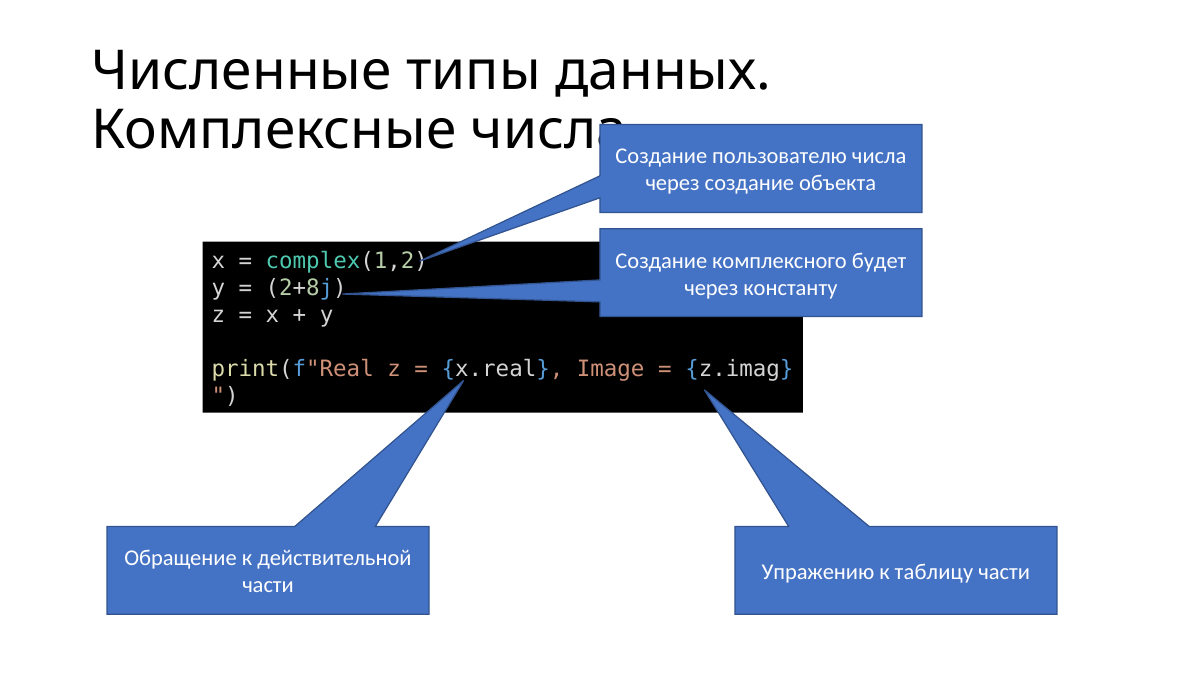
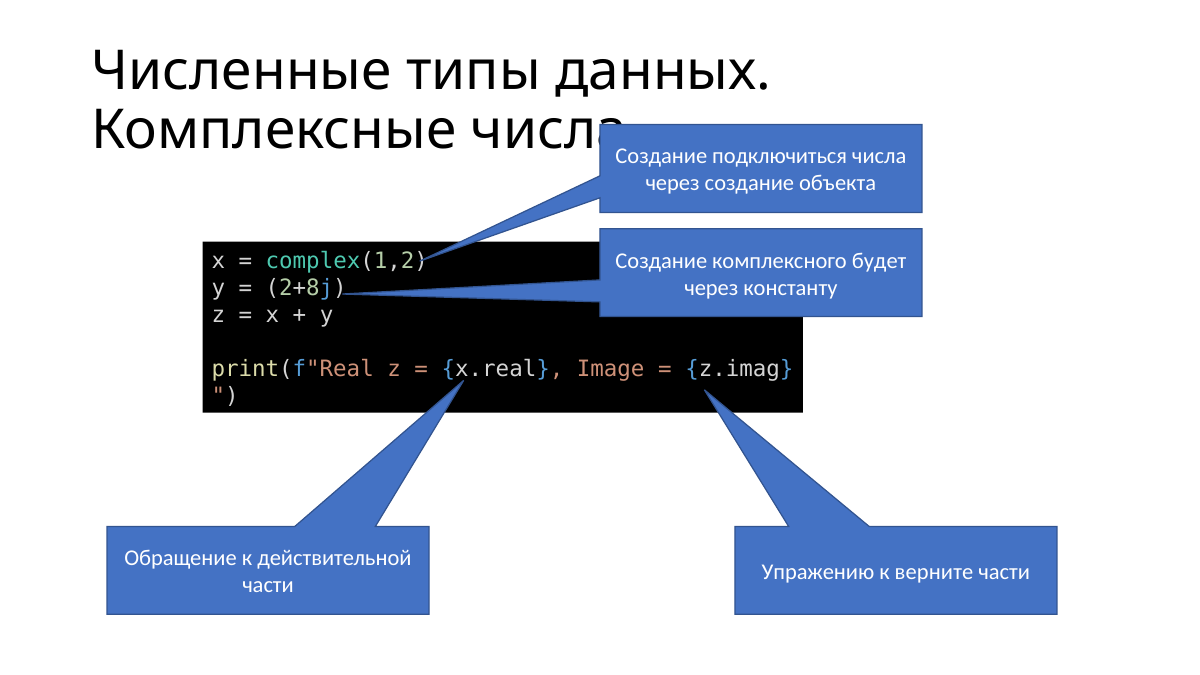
пользователю: пользователю -> подключиться
таблицу: таблицу -> верните
